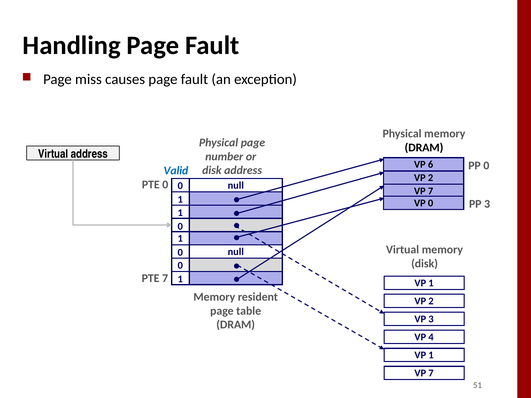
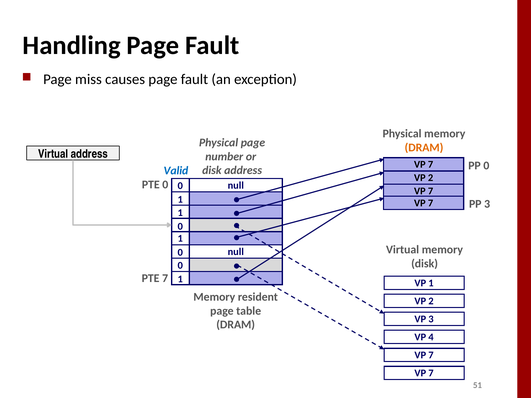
DRAM at (424, 148) colour: black -> orange
6 at (431, 165): 6 -> 7
0 at (431, 203): 0 -> 7
1 at (431, 355): 1 -> 7
